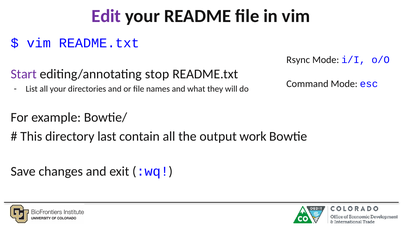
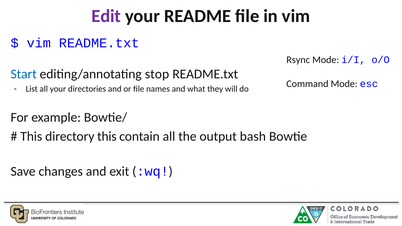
Start colour: purple -> blue
directory last: last -> this
work: work -> bash
